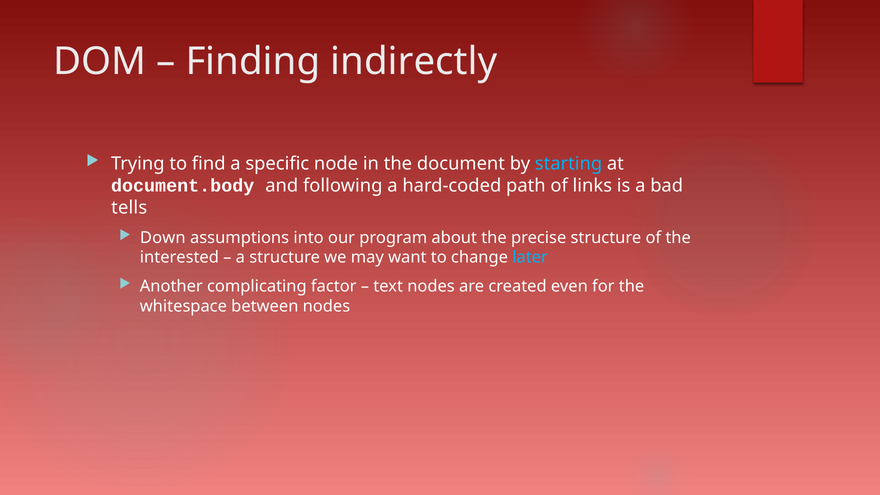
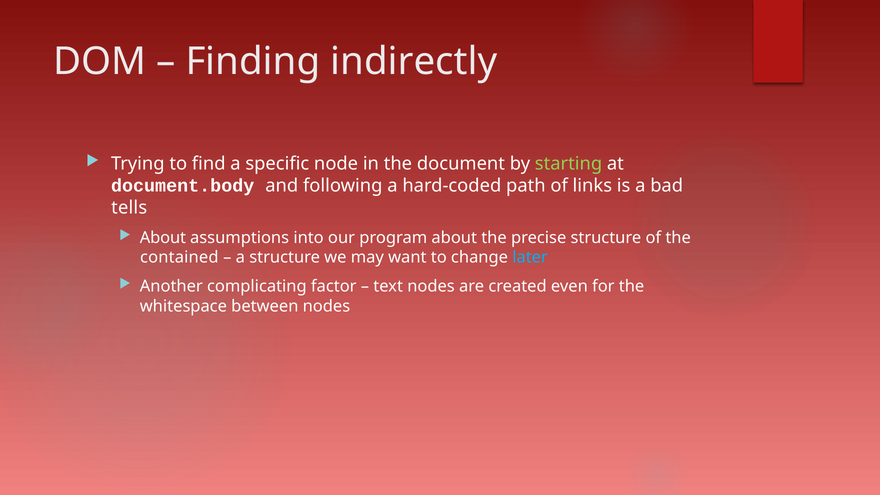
starting colour: light blue -> light green
Down at (163, 238): Down -> About
interested: interested -> contained
